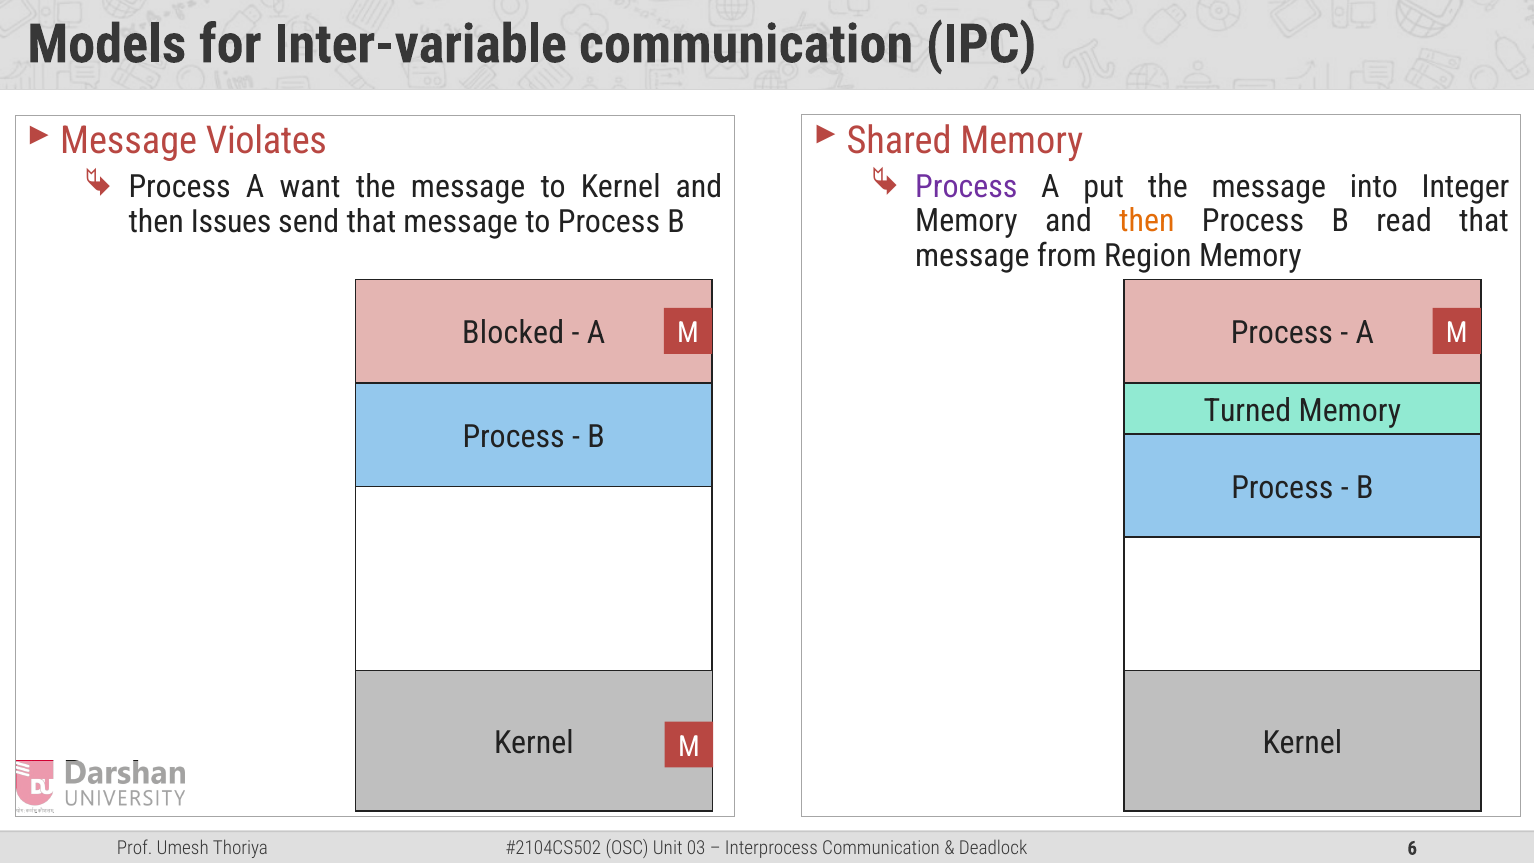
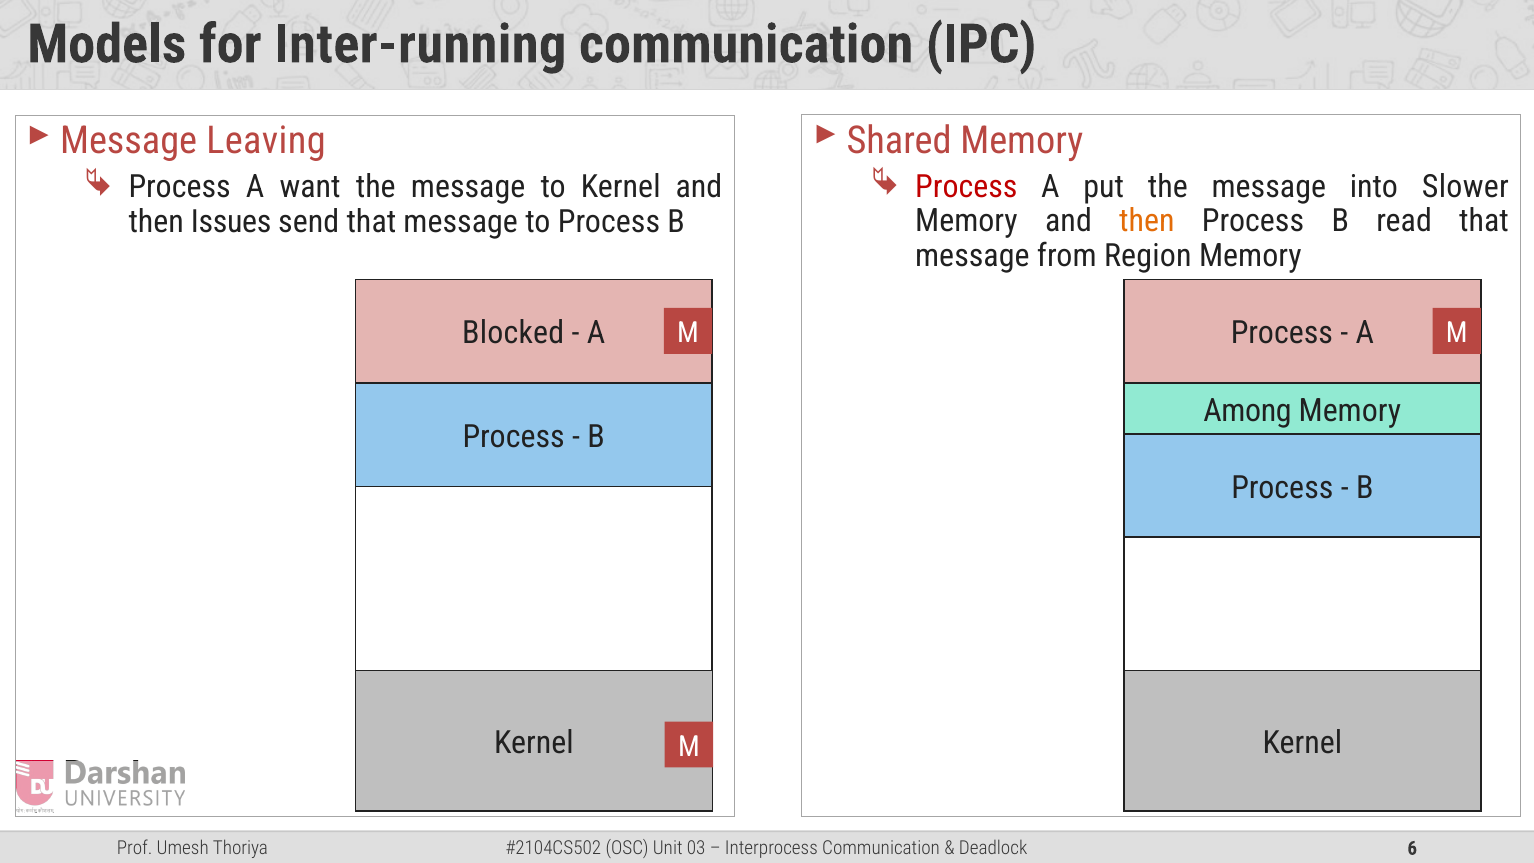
Inter-variable: Inter-variable -> Inter-running
Violates: Violates -> Leaving
Process at (966, 187) colour: purple -> red
Integer: Integer -> Slower
Turned: Turned -> Among
